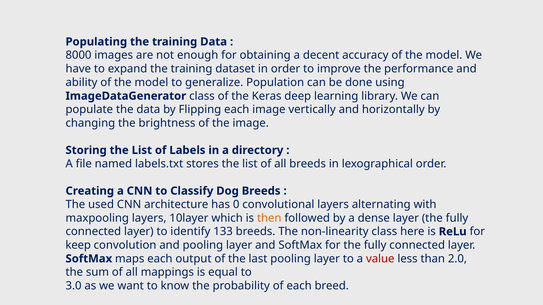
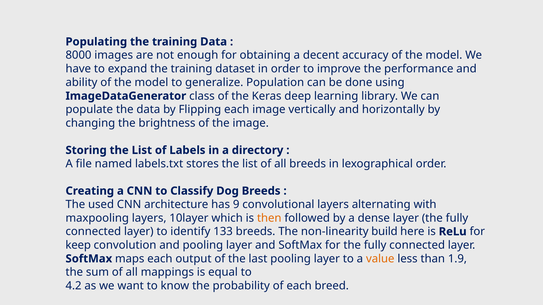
0: 0 -> 9
non-linearity class: class -> build
value colour: red -> orange
2.0: 2.0 -> 1.9
3.0: 3.0 -> 4.2
